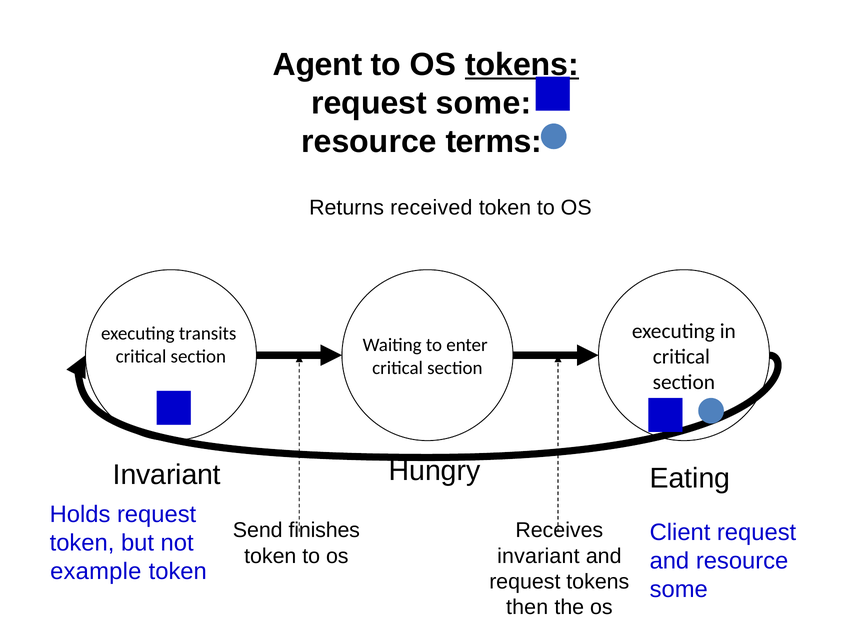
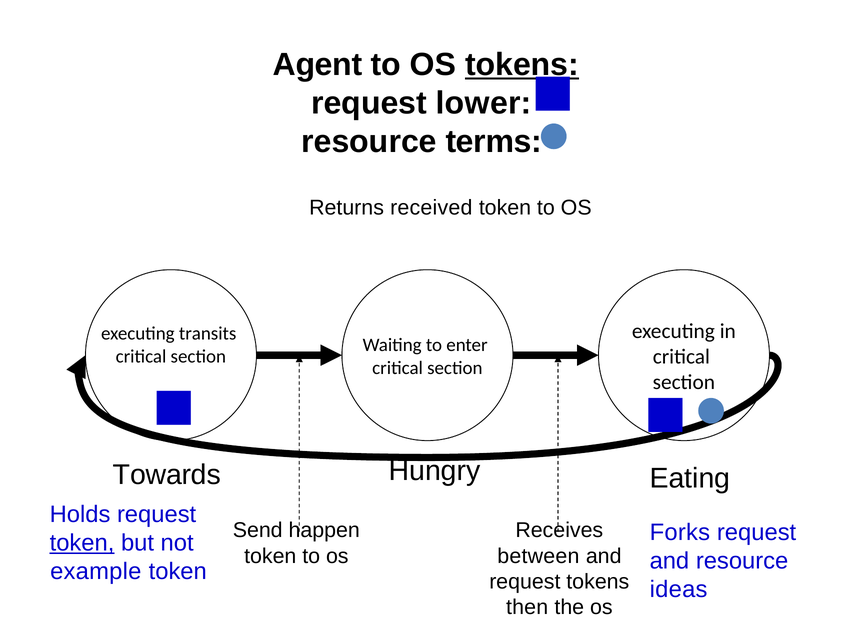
request some: some -> lower
Invariant at (167, 475): Invariant -> Towards
finishes: finishes -> happen
Client: Client -> Forks
token at (82, 543) underline: none -> present
invariant at (538, 556): invariant -> between
some at (679, 590): some -> ideas
